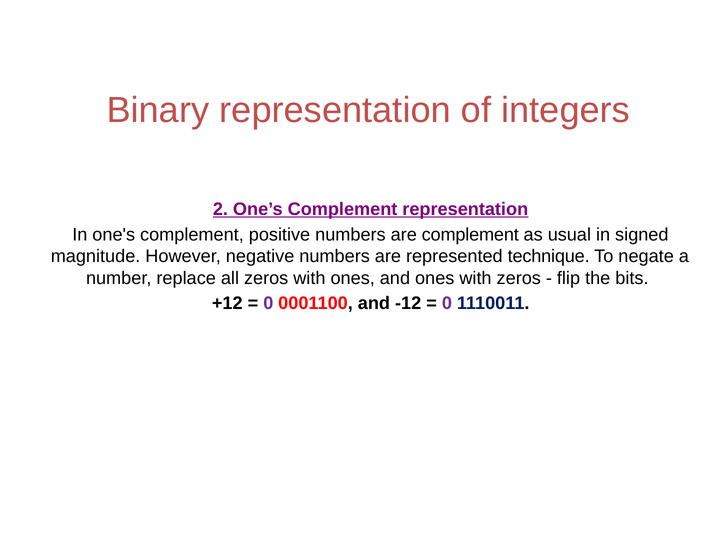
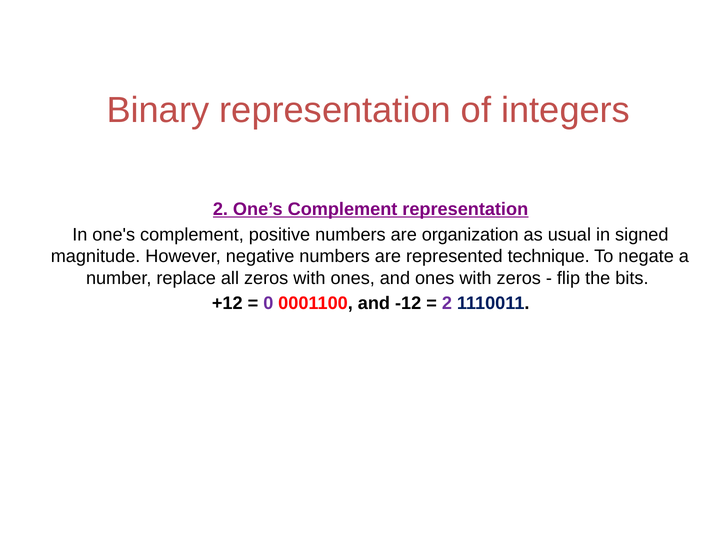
are complement: complement -> organization
0 at (447, 303): 0 -> 2
